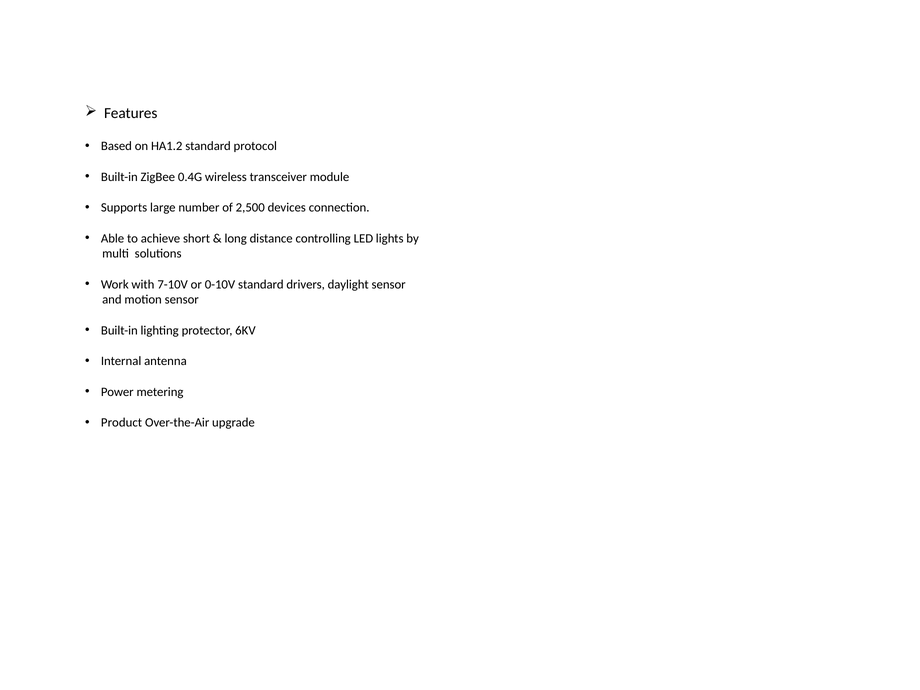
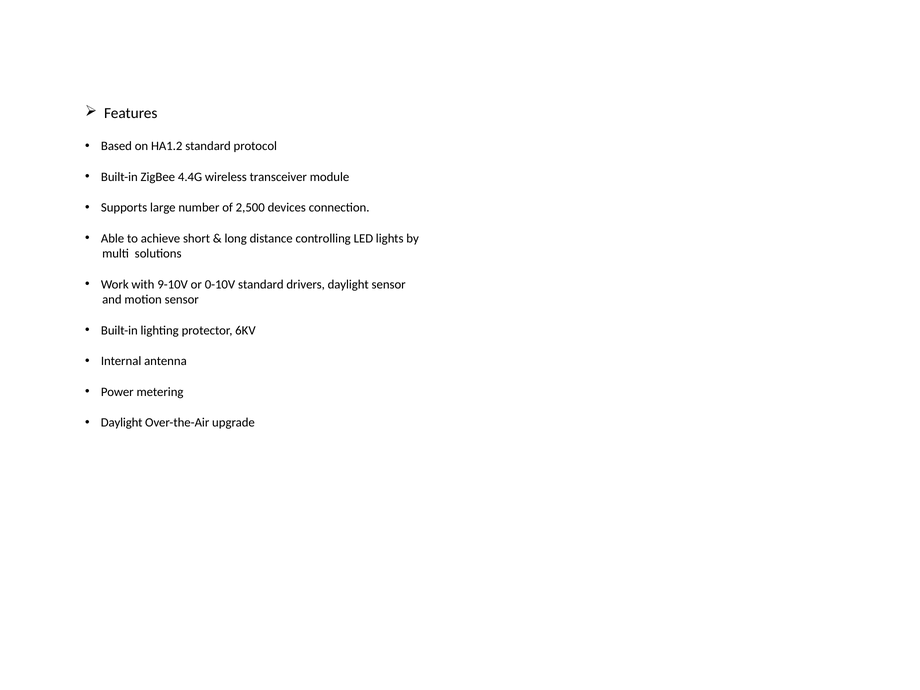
0.4G: 0.4G -> 4.4G
7-10V: 7-10V -> 9-10V
Product at (122, 423): Product -> Daylight
